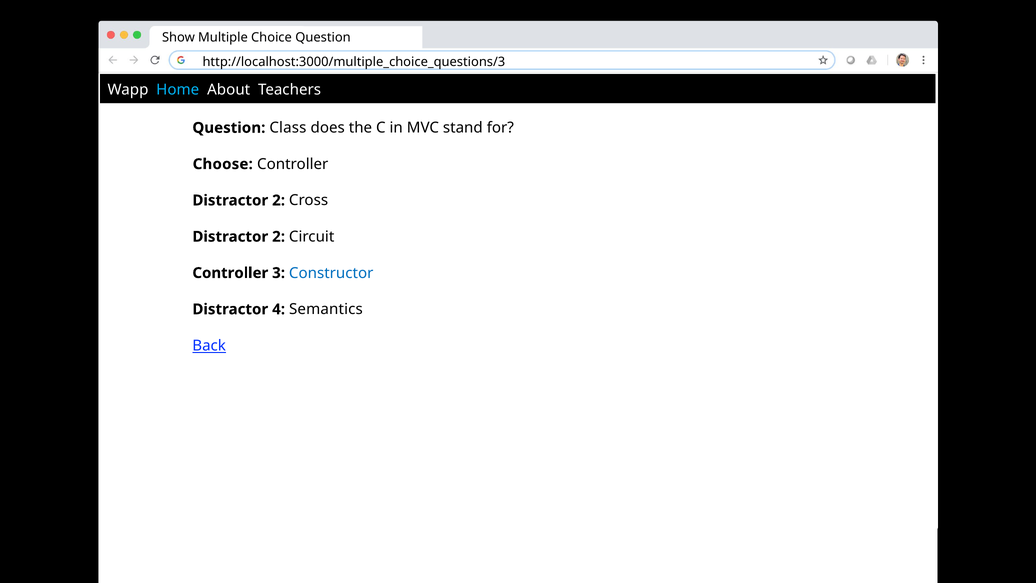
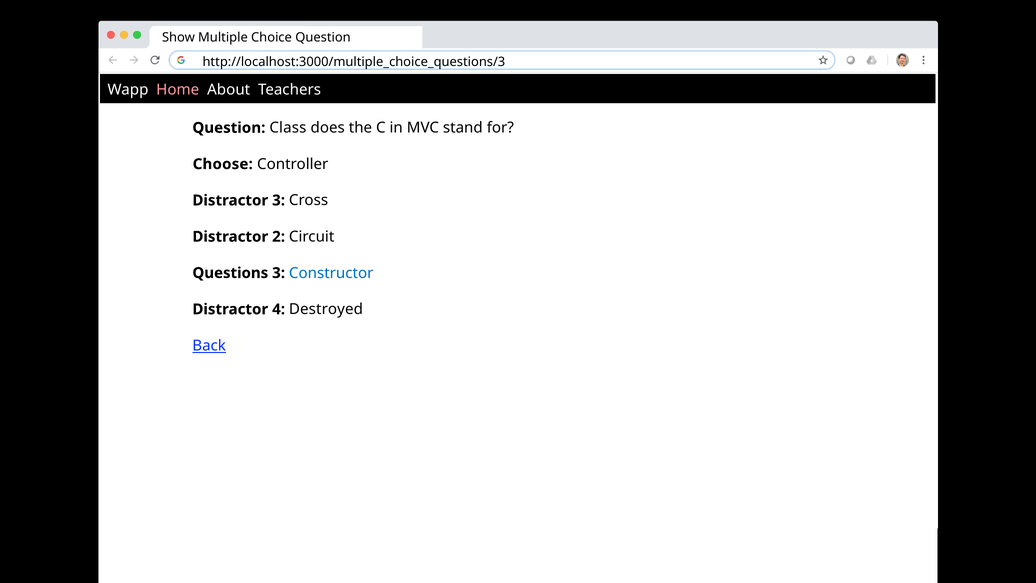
Home colour: light blue -> pink
2 at (279, 200): 2 -> 3
Controller at (230, 273): Controller -> Questions
Semantics: Semantics -> Destroyed
